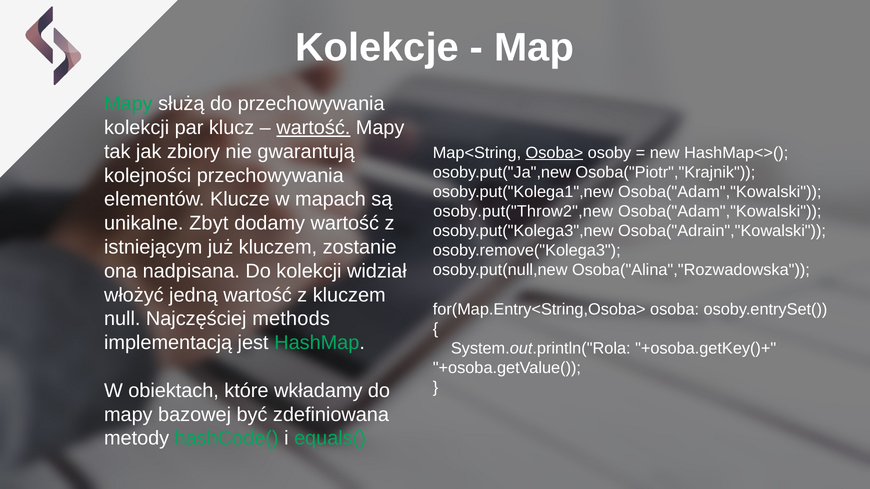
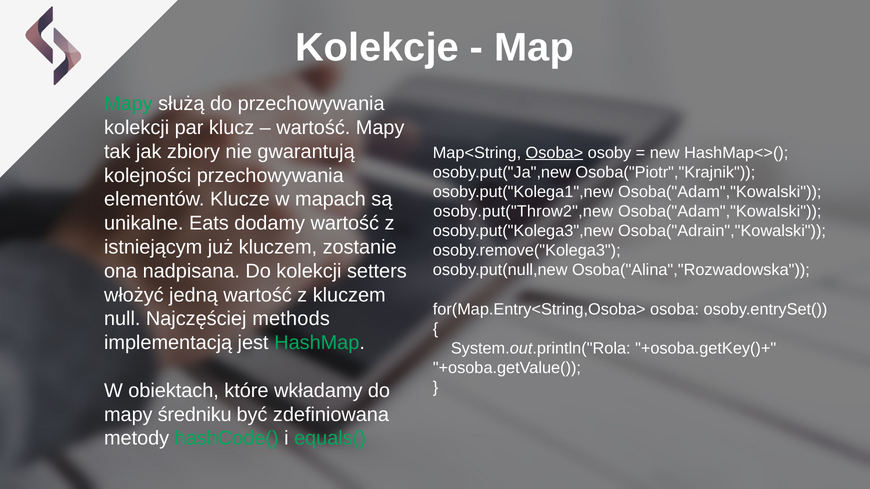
wartość at (313, 128) underline: present -> none
Zbyt: Zbyt -> Eats
widział: widział -> setters
bazowej: bazowej -> średniku
